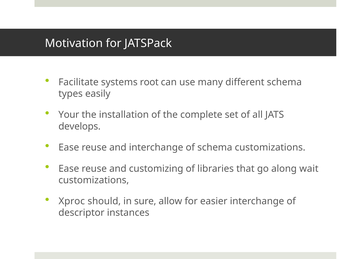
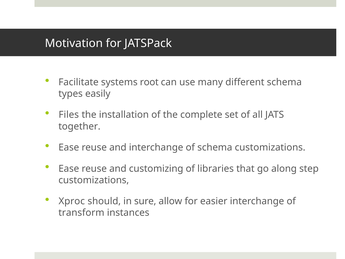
Your: Your -> Files
develops: develops -> together
wait: wait -> step
descriptor: descriptor -> transform
